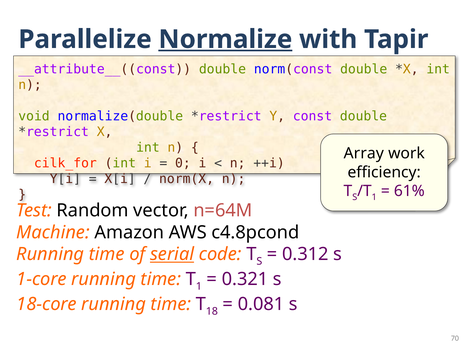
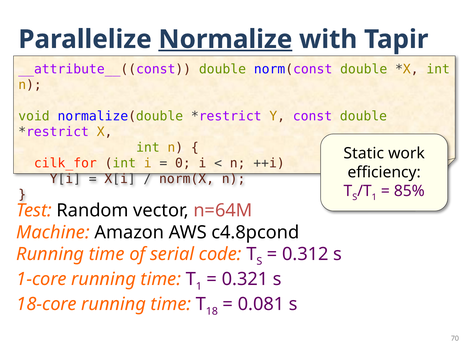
Array: Array -> Static
61%: 61% -> 85%
serial underline: present -> none
